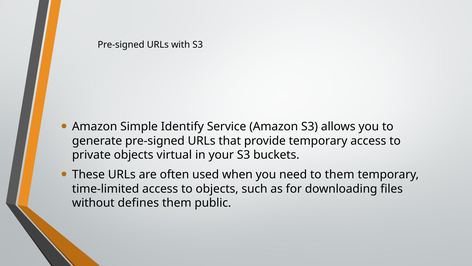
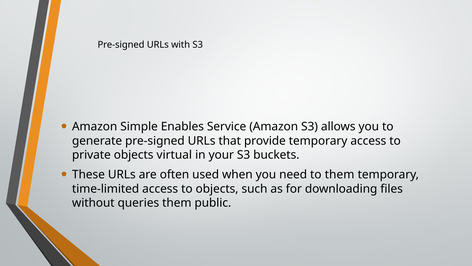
Identify: Identify -> Enables
defines: defines -> queries
